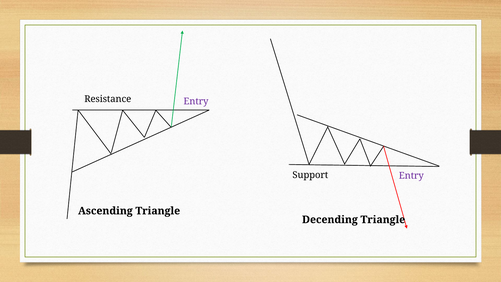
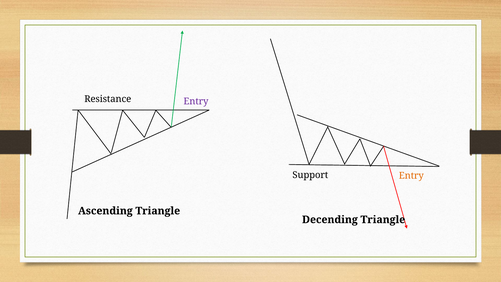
Entry at (411, 176) colour: purple -> orange
